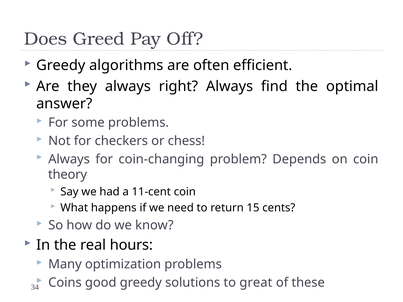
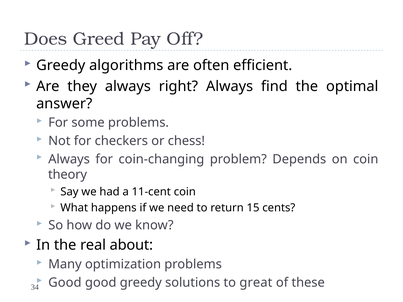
hours: hours -> about
Coins at (65, 283): Coins -> Good
